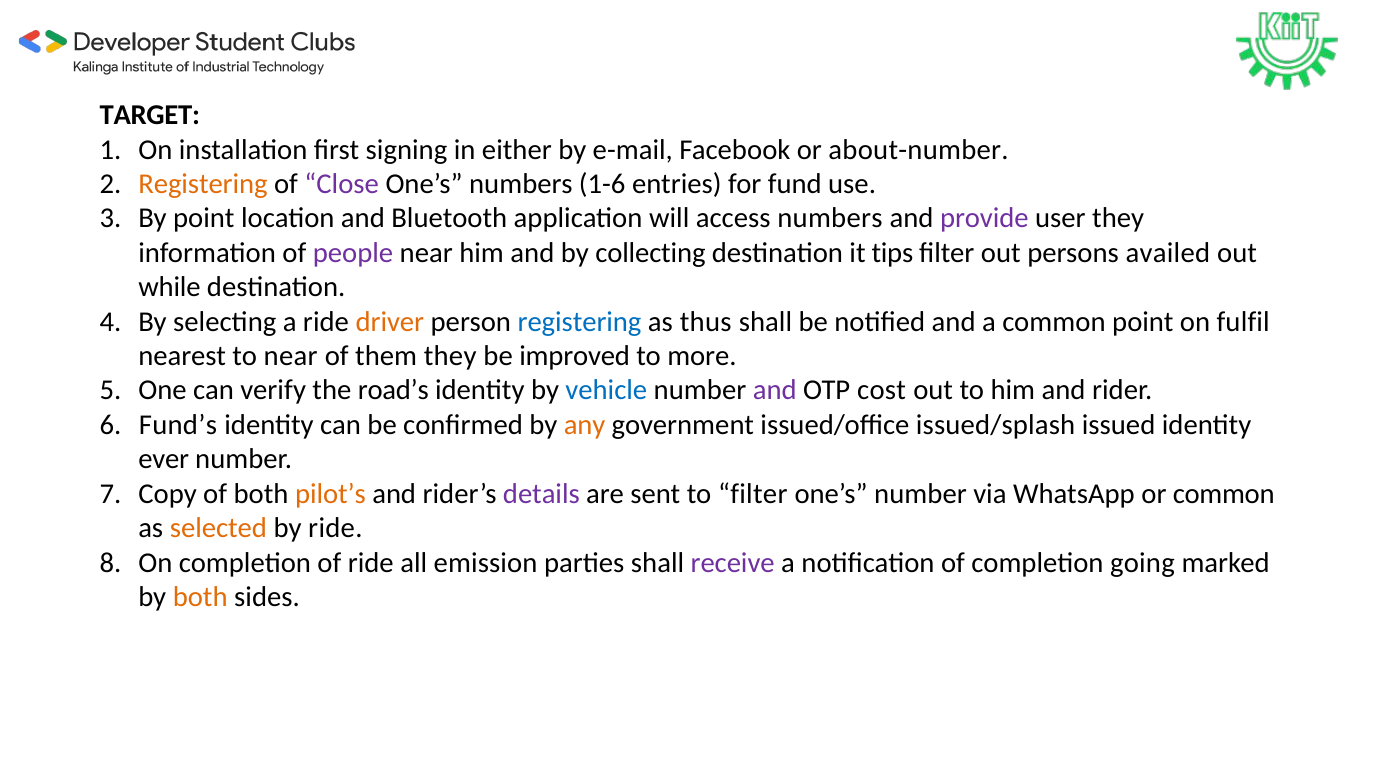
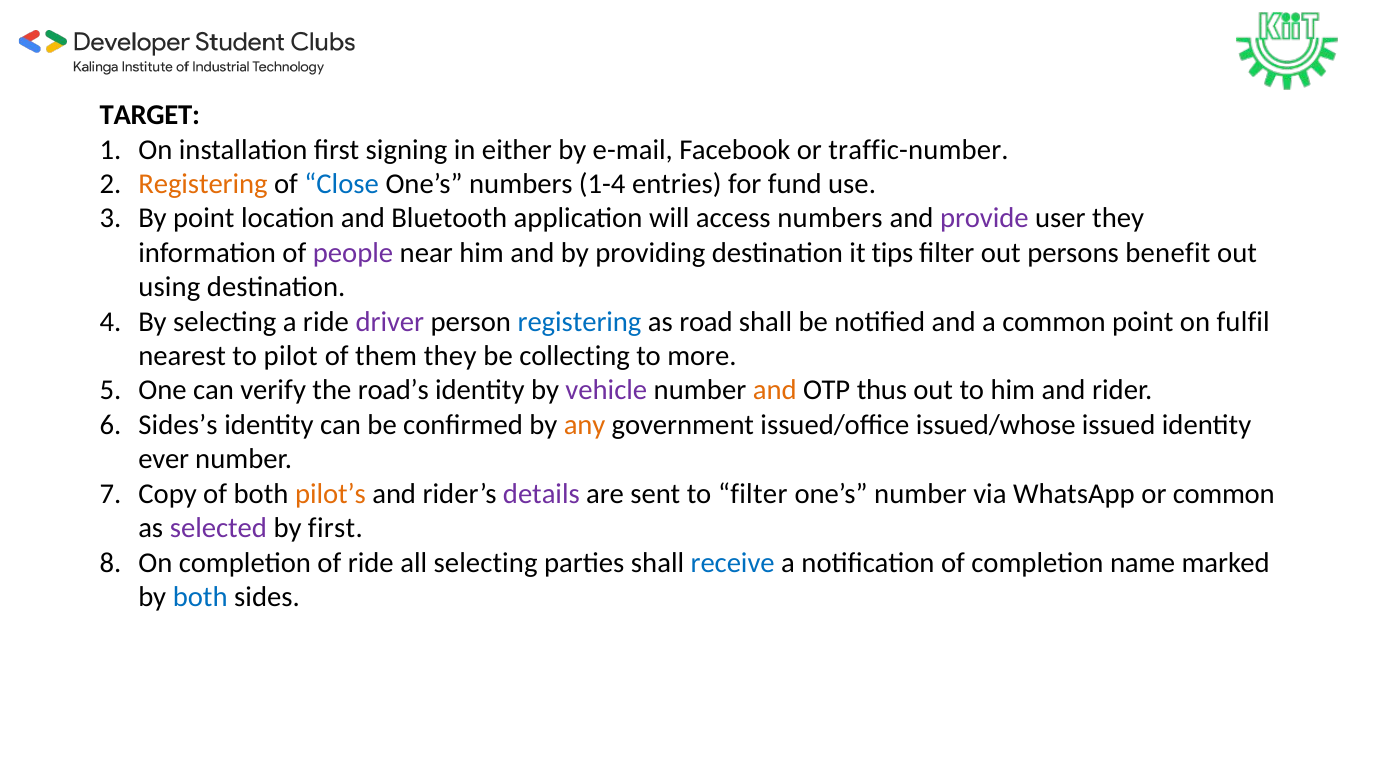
about-number: about-number -> traffic-number
Close colour: purple -> blue
1-6: 1-6 -> 1-4
collecting: collecting -> providing
availed: availed -> benefit
while: while -> using
driver colour: orange -> purple
thus: thus -> road
to near: near -> pilot
improved: improved -> collecting
vehicle colour: blue -> purple
and at (775, 391) colour: purple -> orange
cost: cost -> thus
Fund’s: Fund’s -> Sides’s
issued/splash: issued/splash -> issued/whose
selected colour: orange -> purple
by ride: ride -> first
all emission: emission -> selecting
receive colour: purple -> blue
going: going -> name
both at (200, 597) colour: orange -> blue
